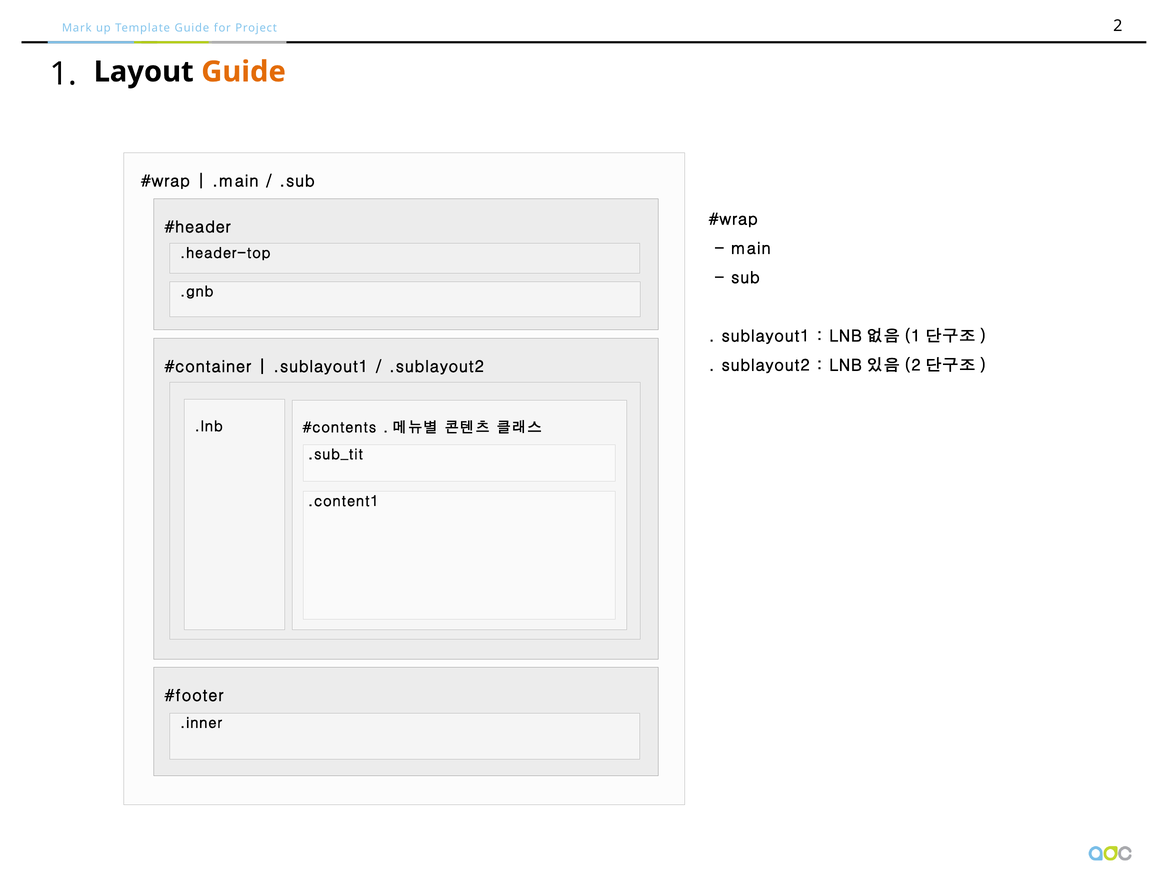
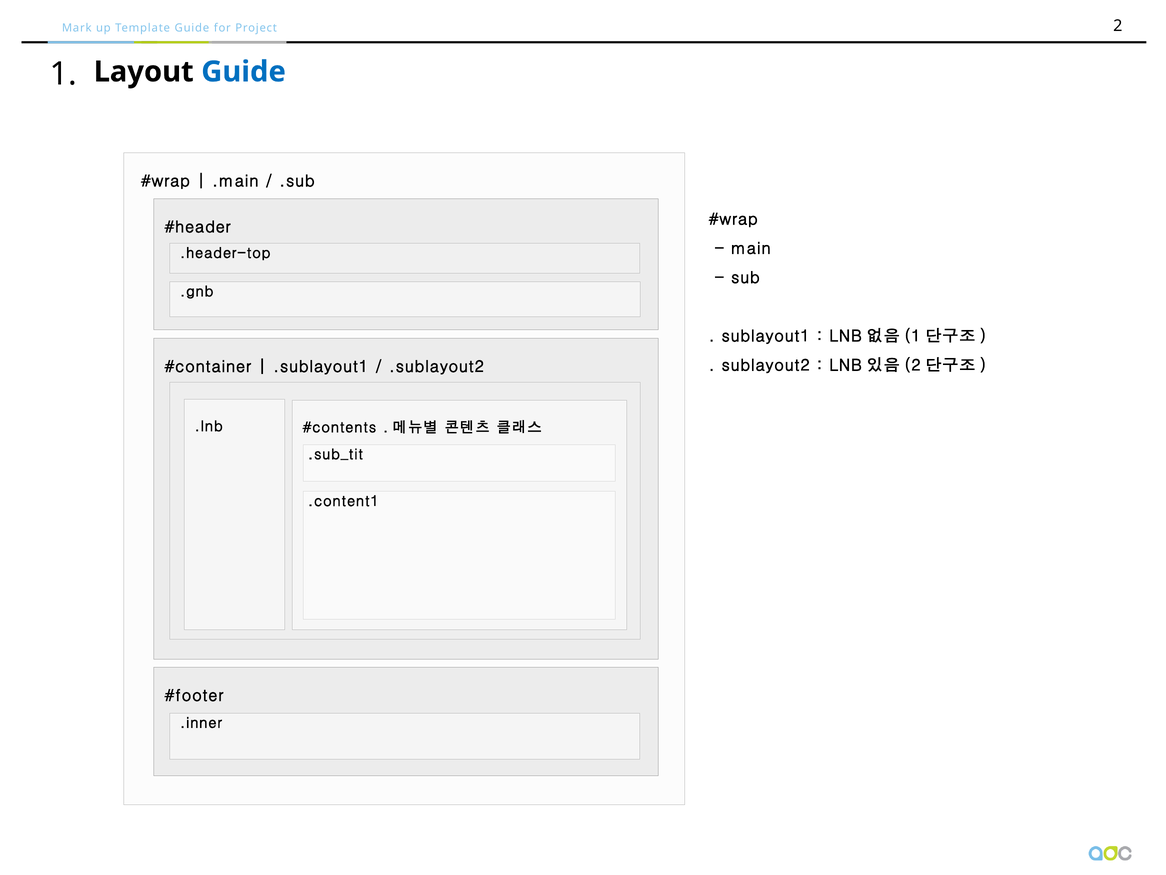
Guide at (244, 72) colour: orange -> blue
